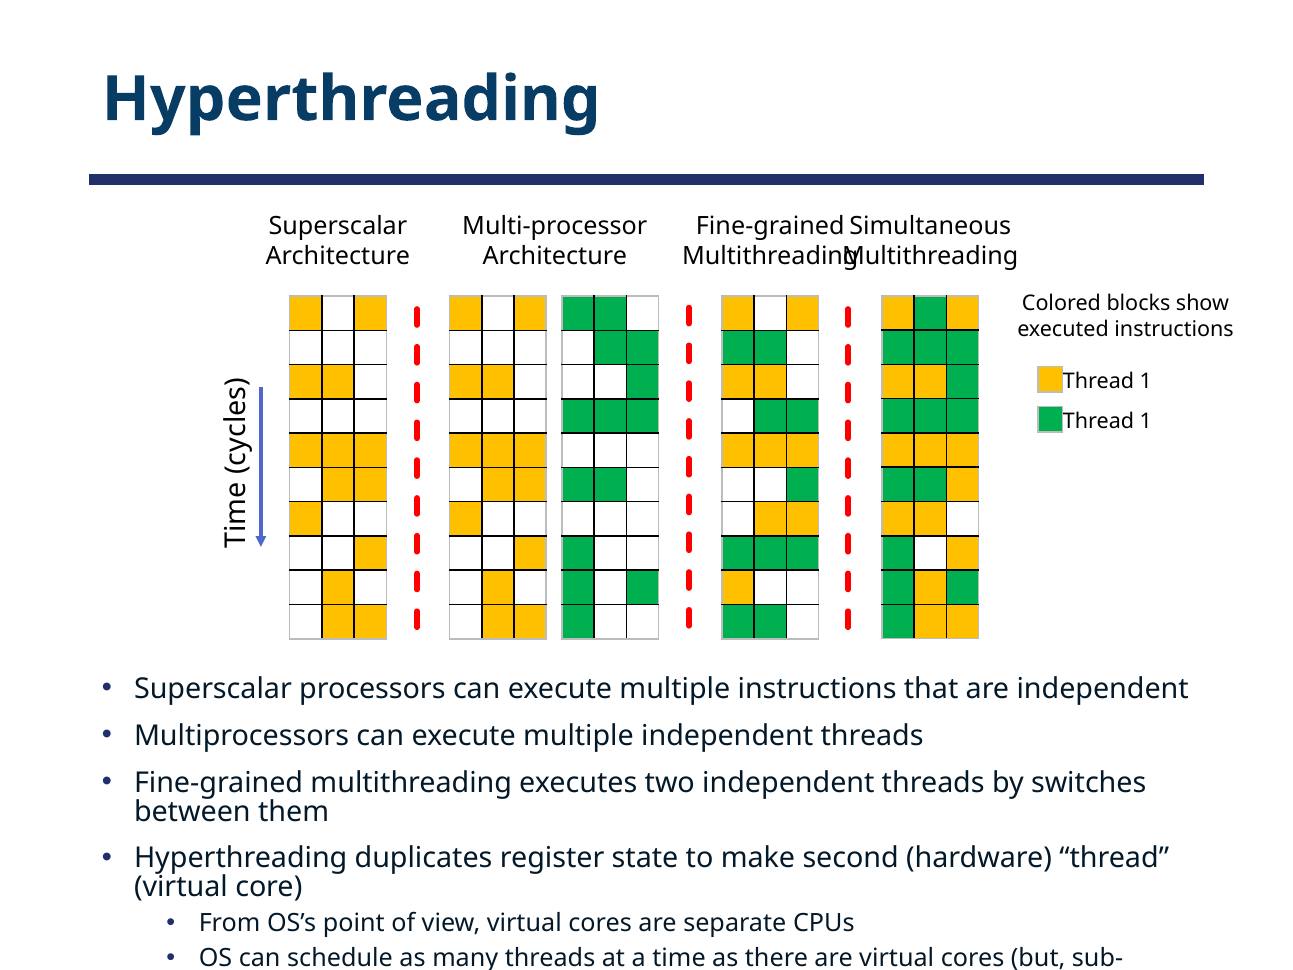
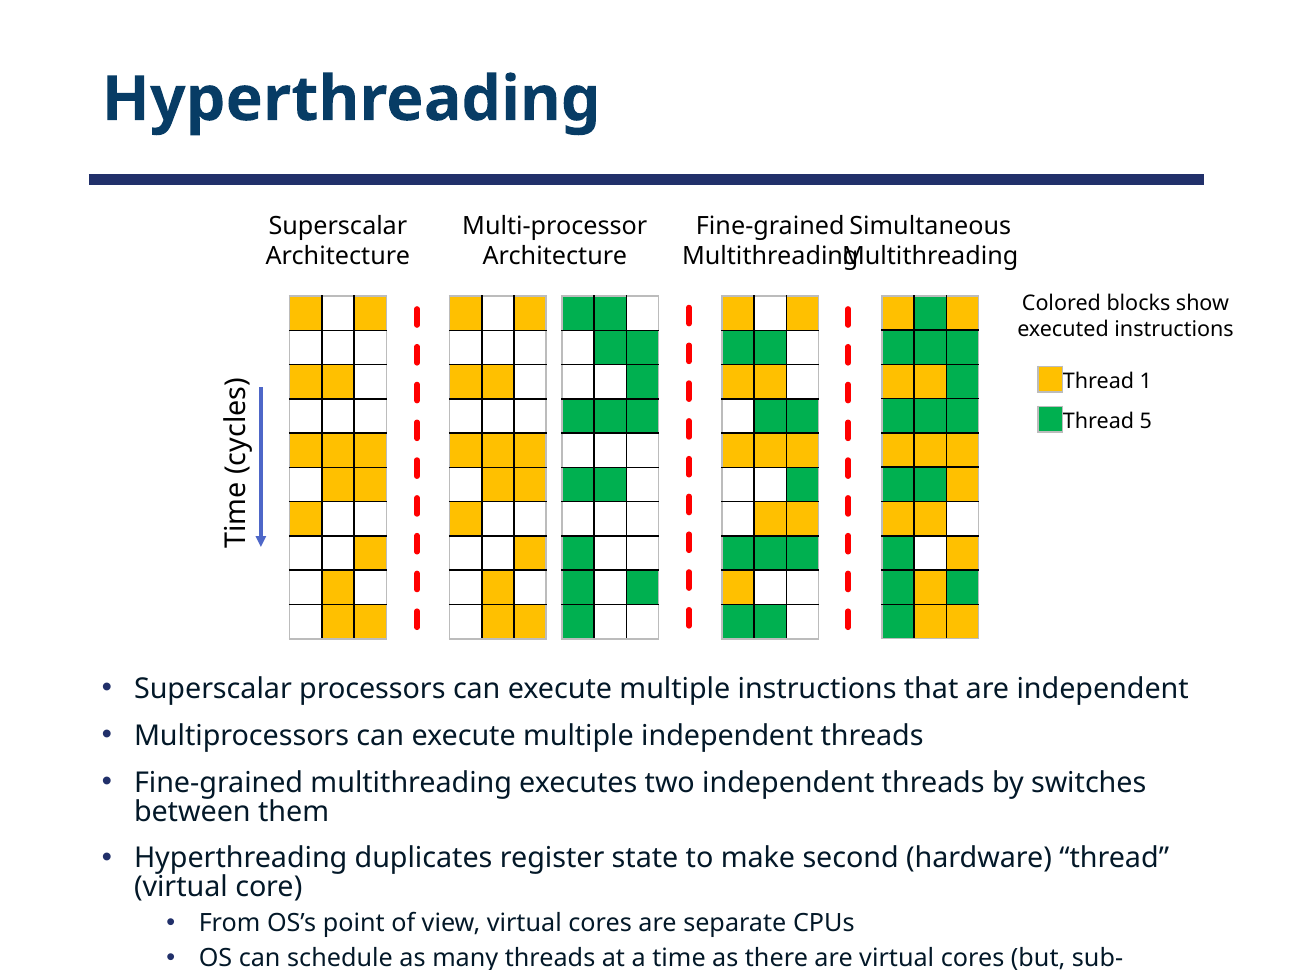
1 at (1146, 421): 1 -> 5
